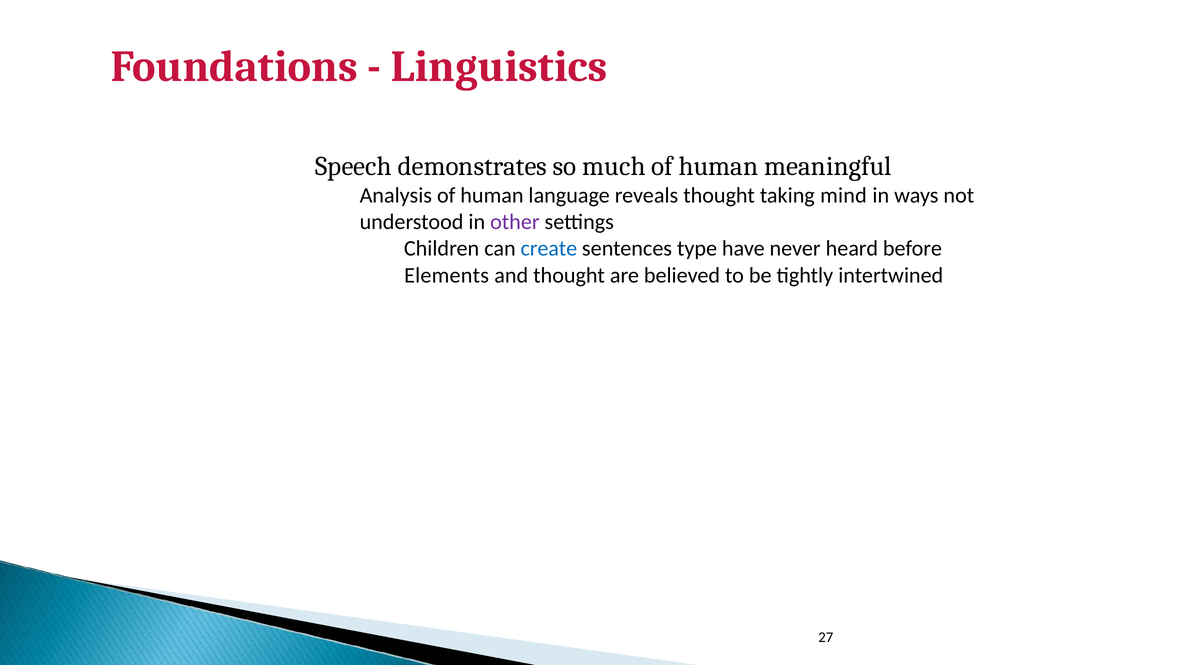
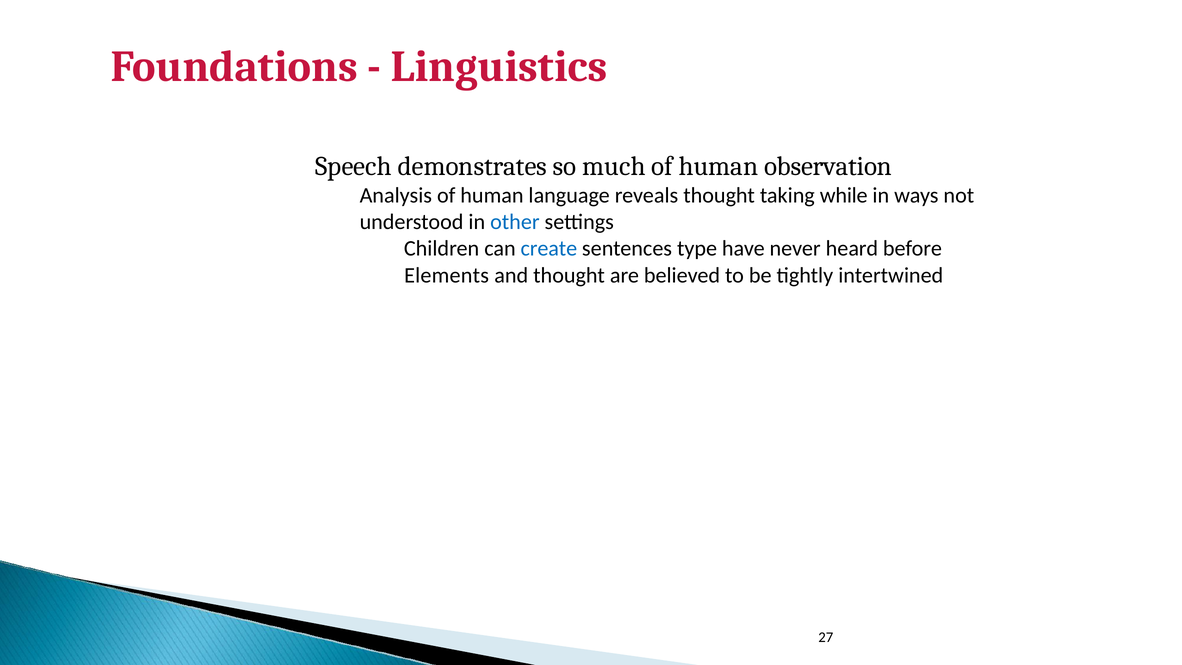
meaningful: meaningful -> observation
mind: mind -> while
other colour: purple -> blue
